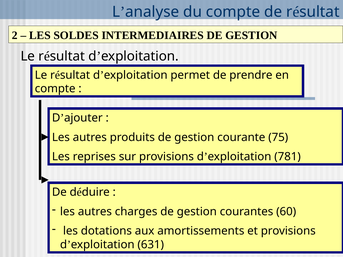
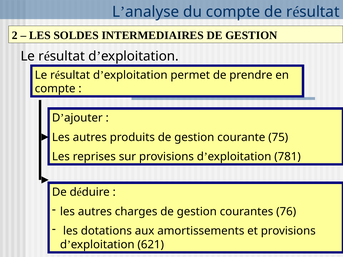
60: 60 -> 76
631: 631 -> 621
